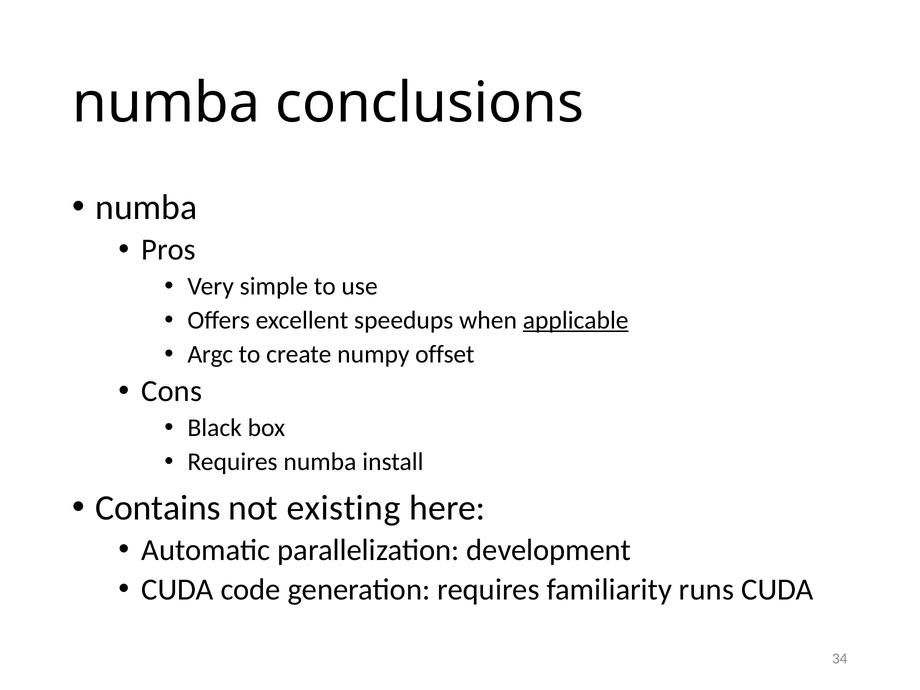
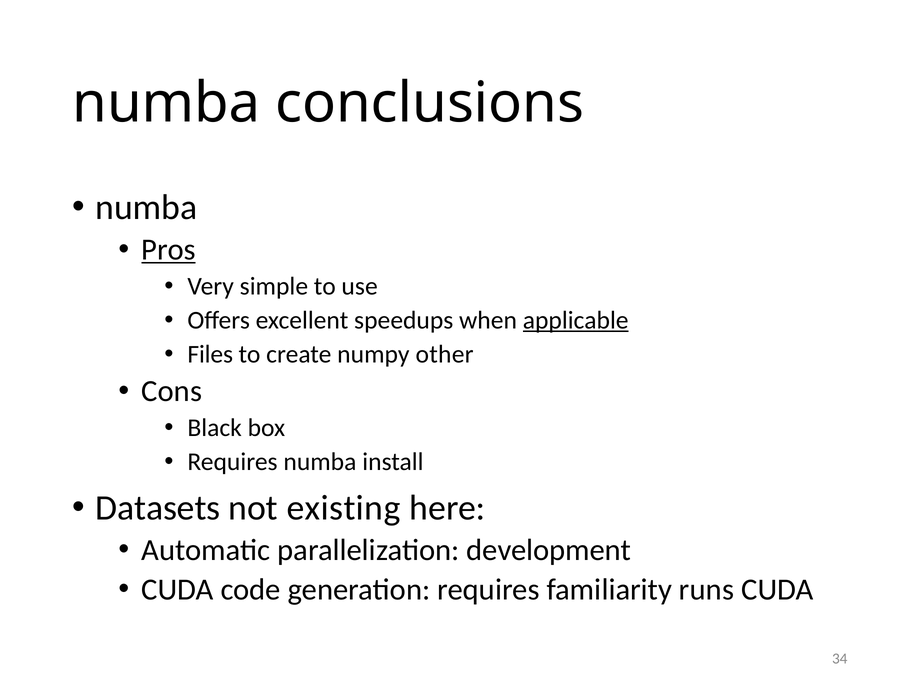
Pros underline: none -> present
Argc: Argc -> Files
offset: offset -> other
Contains: Contains -> Datasets
